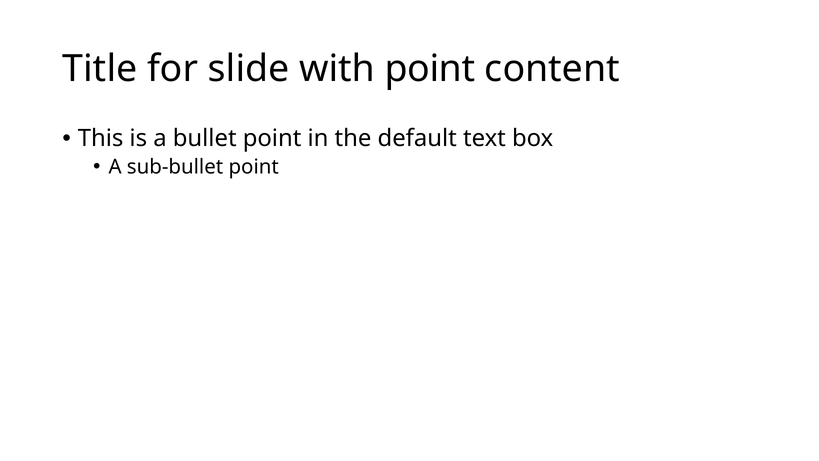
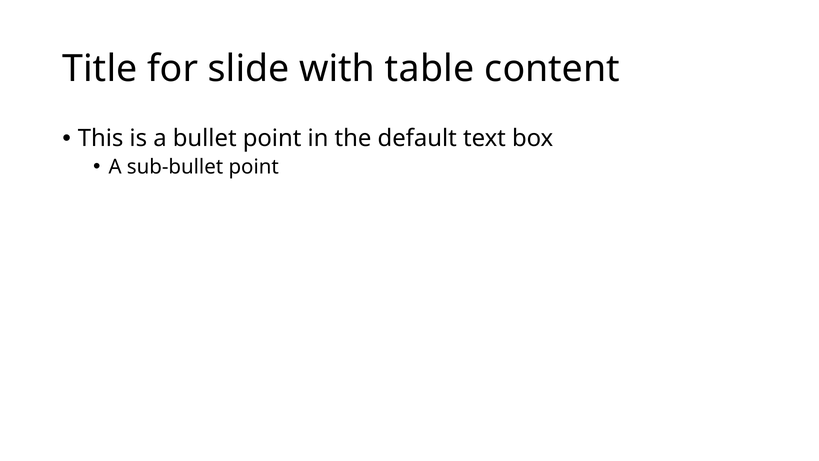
with point: point -> table
